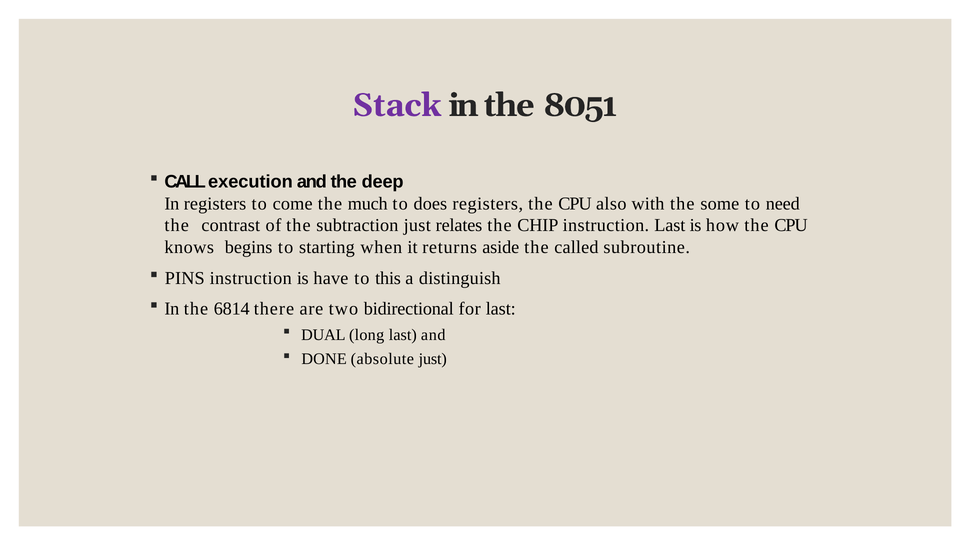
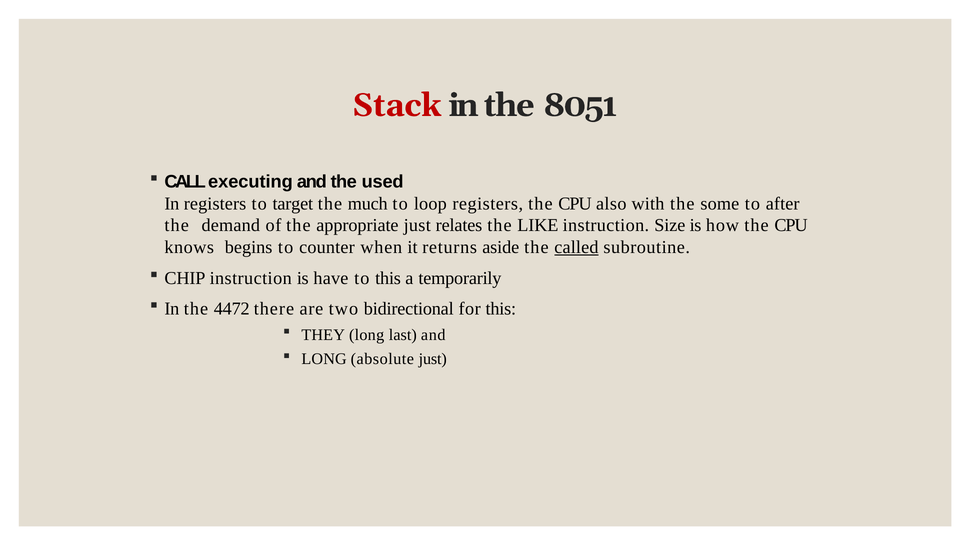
Stack colour: purple -> red
execution: execution -> executing
deep: deep -> used
come: come -> target
does: does -> loop
need: need -> after
contrast: contrast -> demand
subtraction: subtraction -> appropriate
CHIP: CHIP -> LIKE
instruction Last: Last -> Size
starting: starting -> counter
called underline: none -> present
PINS: PINS -> CHIP
distinguish: distinguish -> temporarily
6814: 6814 -> 4472
for last: last -> this
DUAL: DUAL -> THEY
DONE at (324, 359): DONE -> LONG
